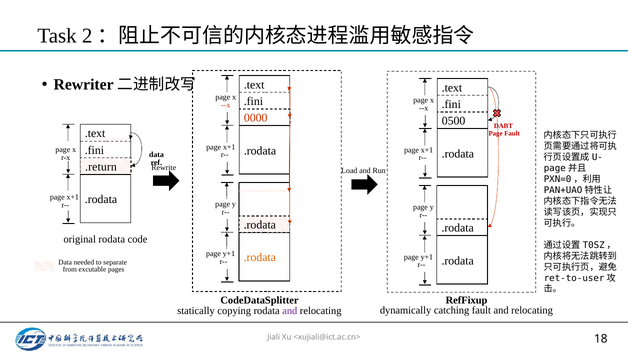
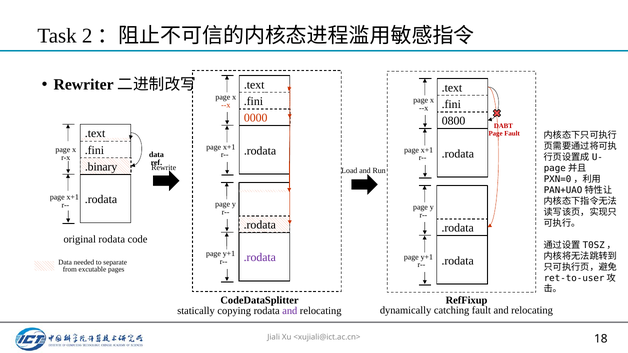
0500: 0500 -> 0800
.return: .return -> .binary
.rodata at (260, 258) colour: orange -> purple
